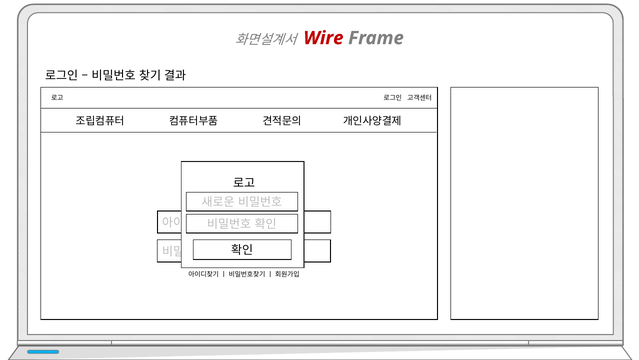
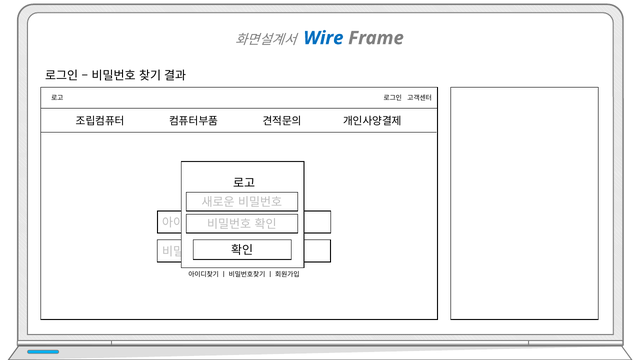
Wire colour: red -> blue
